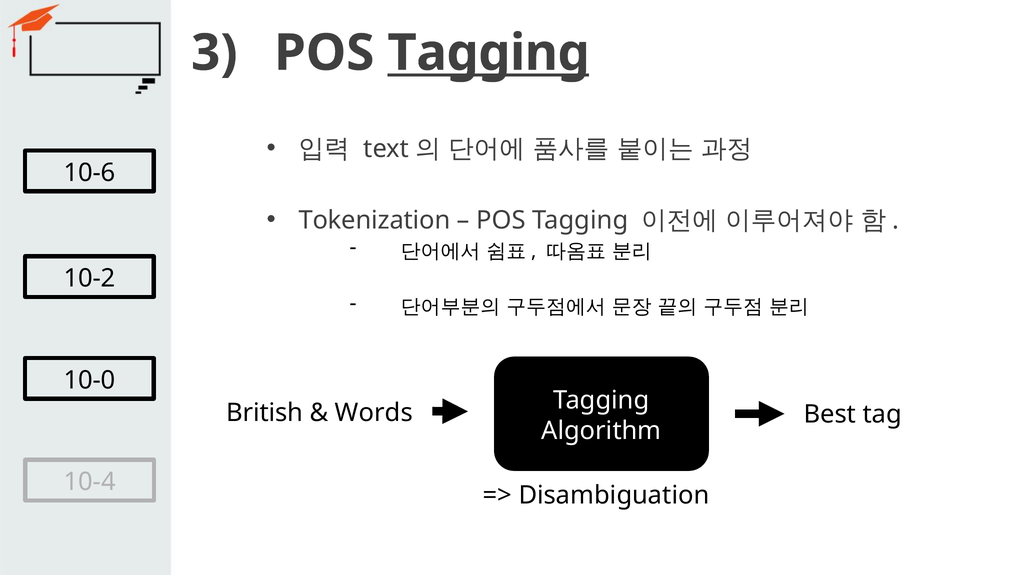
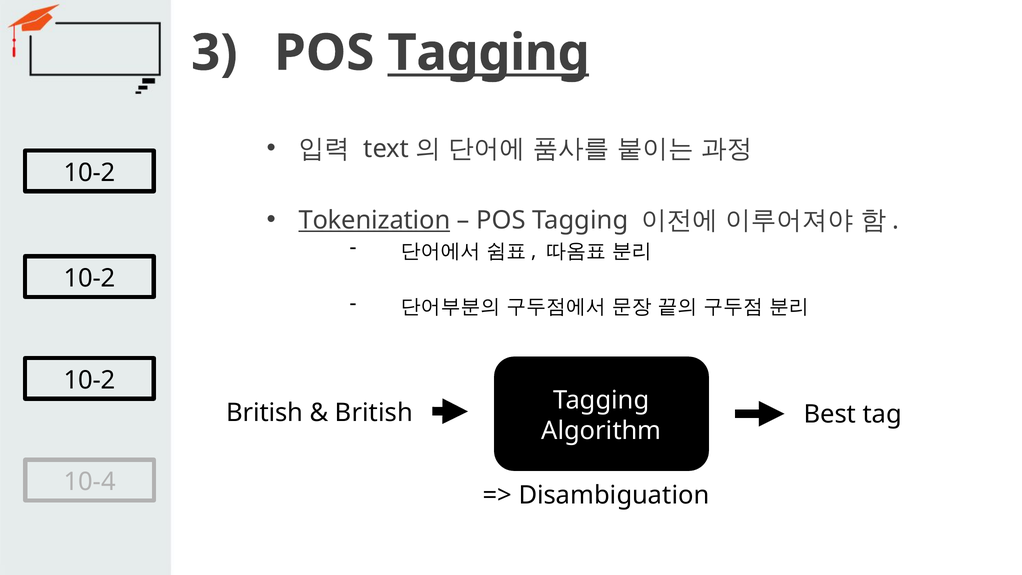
10-6 at (90, 173): 10-6 -> 10-2
Tokenization underline: none -> present
10-0 at (90, 380): 10-0 -> 10-2
Words at (374, 413): Words -> British
